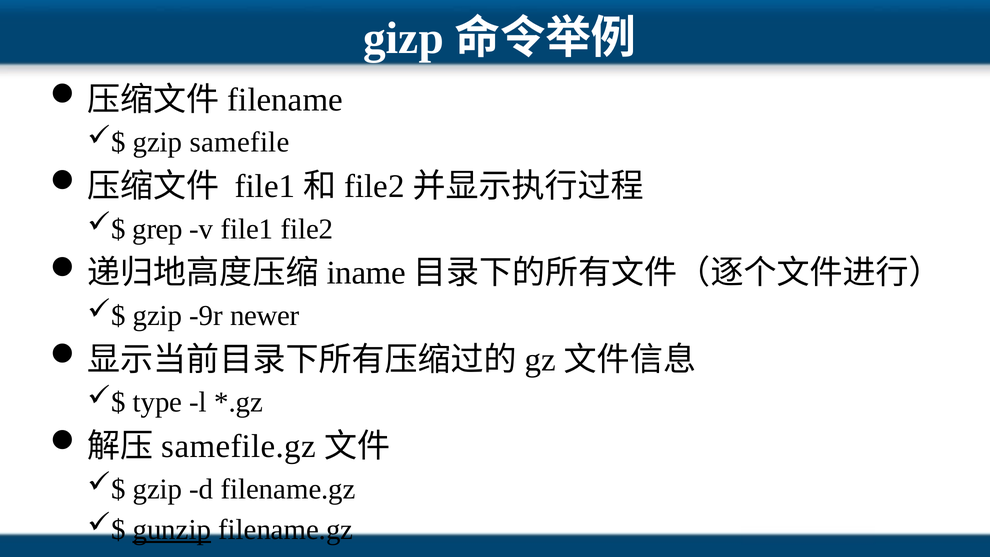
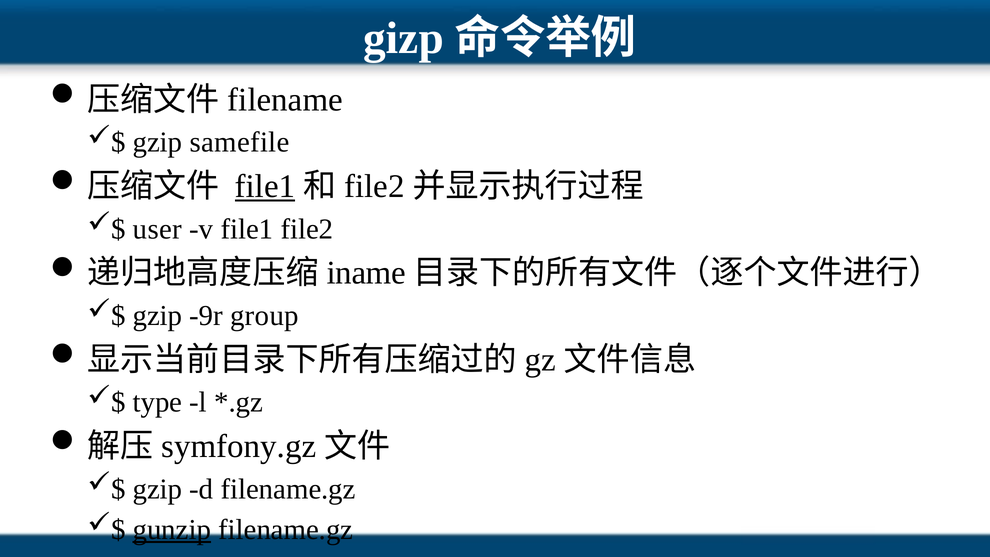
file1 at (265, 186) underline: none -> present
grep: grep -> user
newer: newer -> group
samefile.gz: samefile.gz -> symfony.gz
